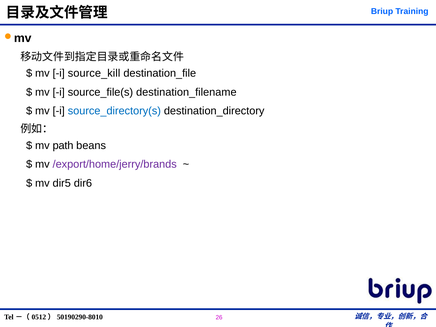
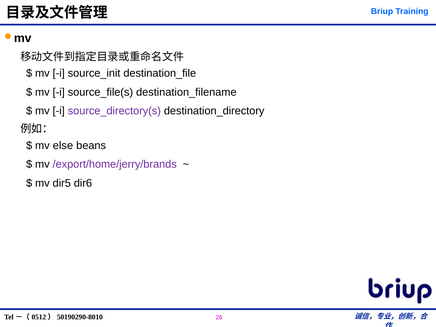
source_kill: source_kill -> source_init
source_directory(s colour: blue -> purple
path: path -> else
